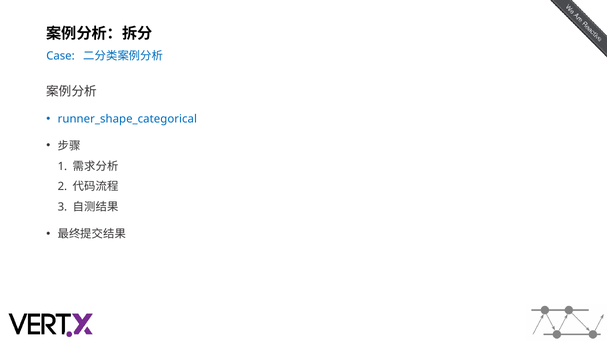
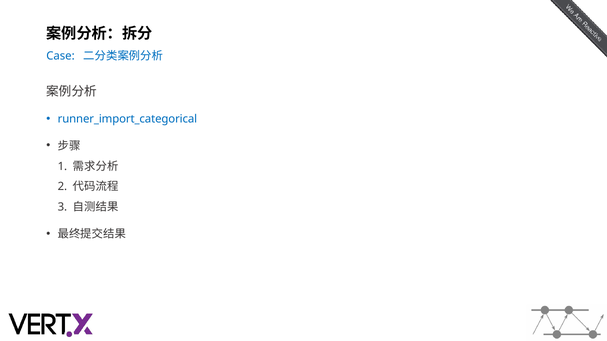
runner_shape_categorical: runner_shape_categorical -> runner_import_categorical
